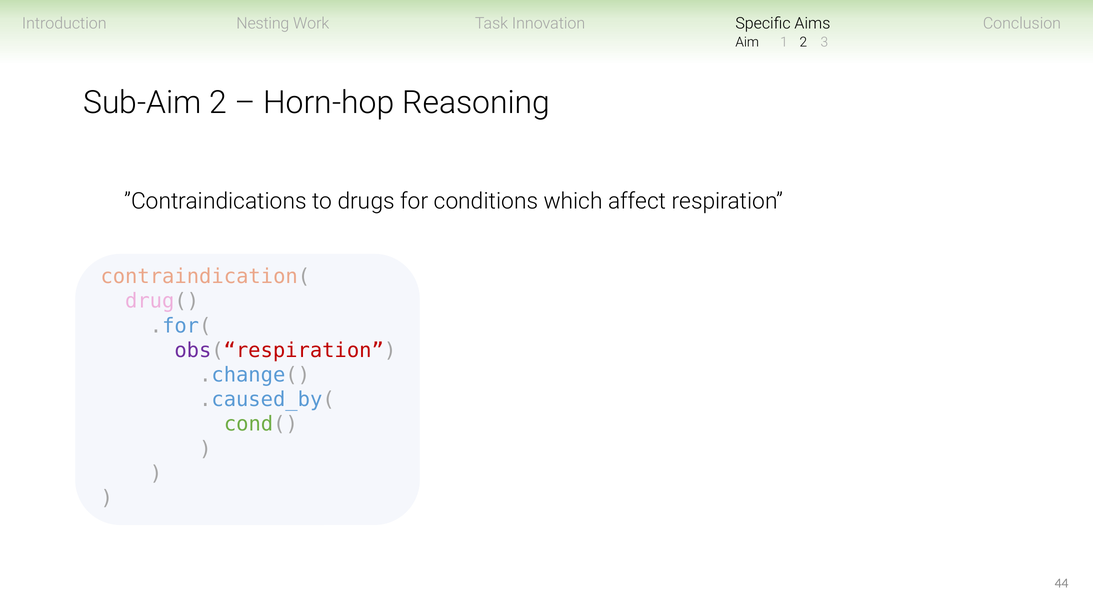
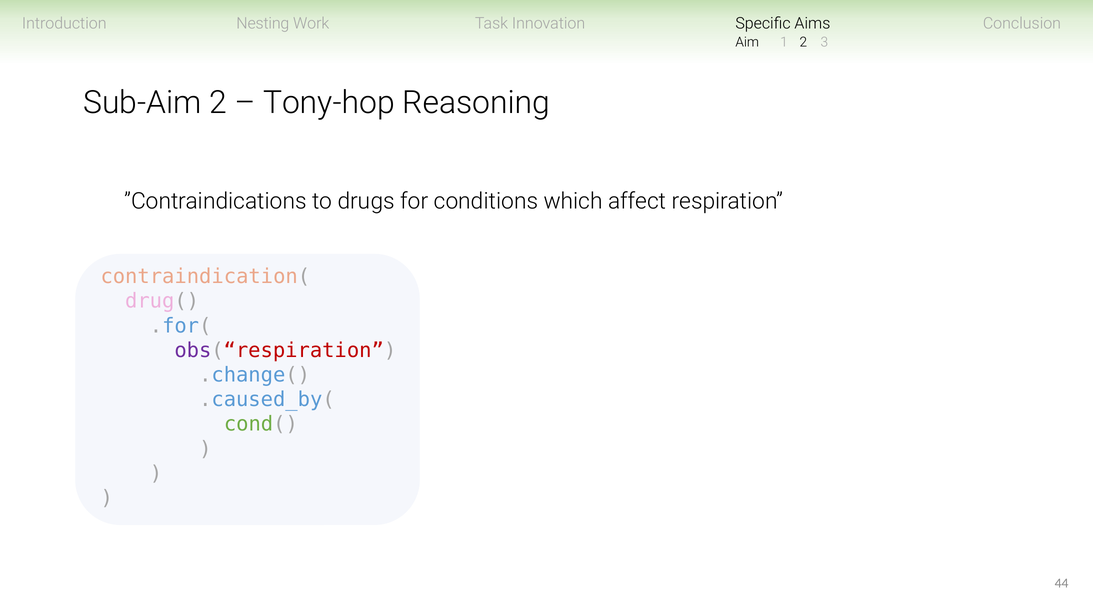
Horn-hop: Horn-hop -> Tony-hop
